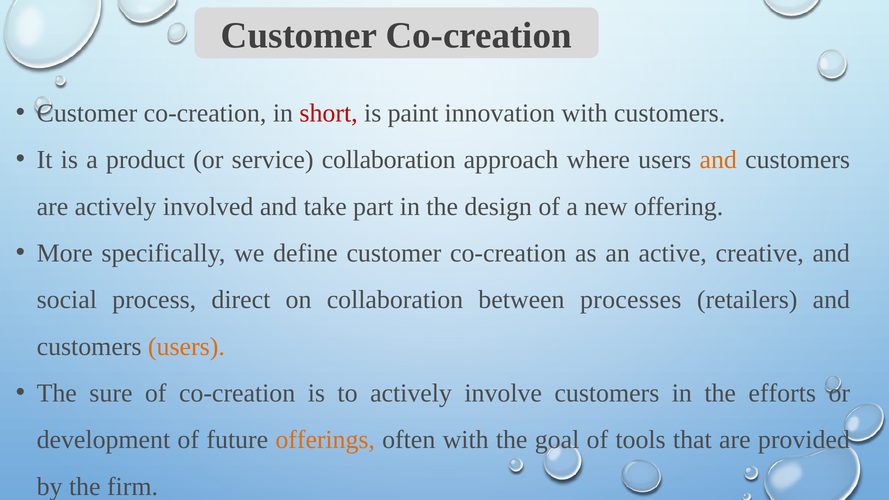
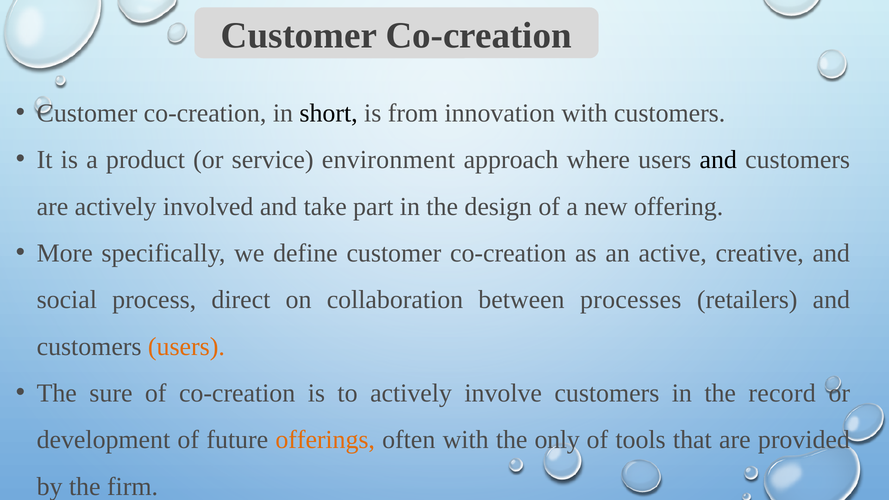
short colour: red -> black
paint: paint -> from
service collaboration: collaboration -> environment
and at (718, 160) colour: orange -> black
efforts: efforts -> record
goal: goal -> only
